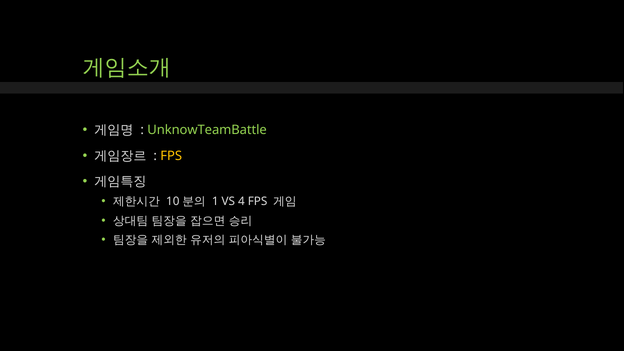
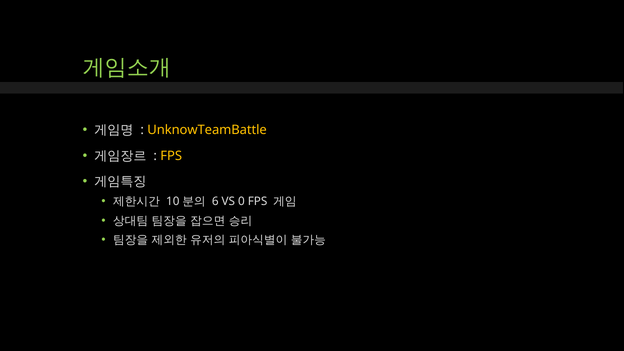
UnknowTeamBattle colour: light green -> yellow
1: 1 -> 6
4: 4 -> 0
